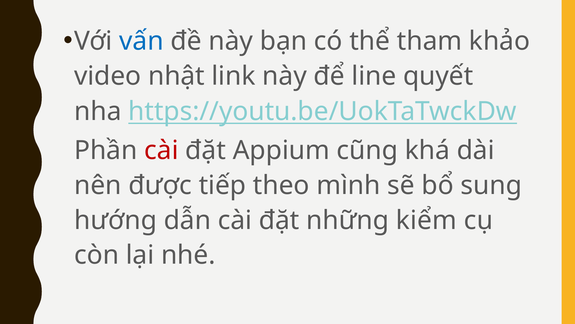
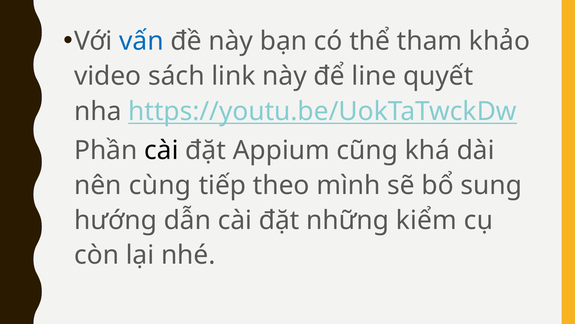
nhật: nhật -> sách
cài at (161, 150) colour: red -> black
được: được -> cùng
